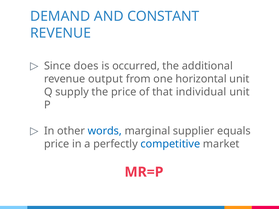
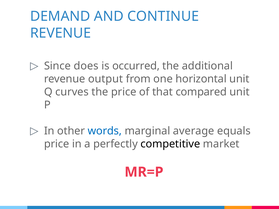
CONSTANT: CONSTANT -> CONTINUE
supply: supply -> curves
individual: individual -> compared
supplier: supplier -> average
competitive colour: blue -> black
